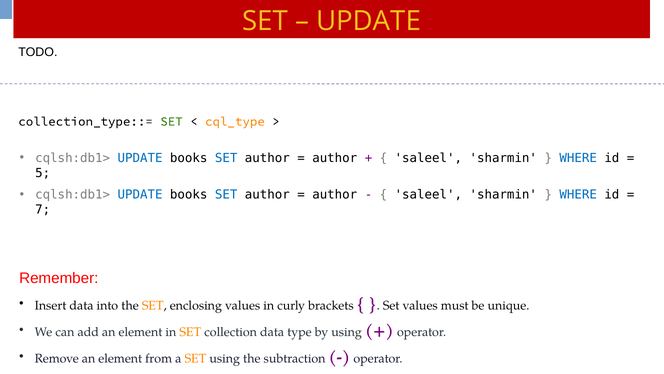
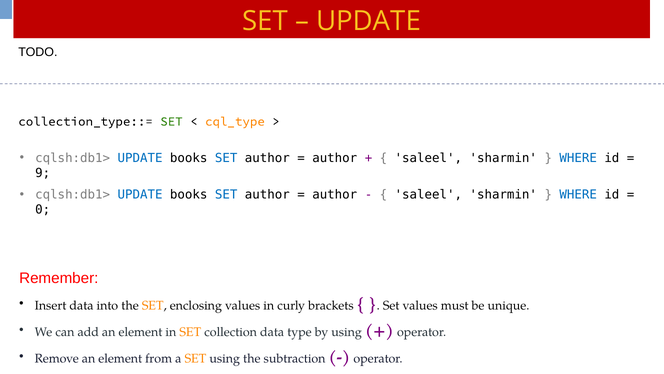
5: 5 -> 9
7: 7 -> 0
